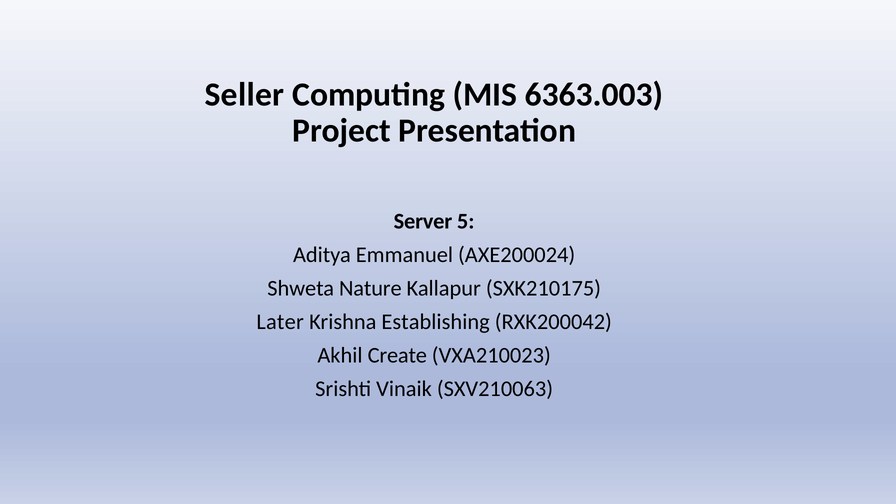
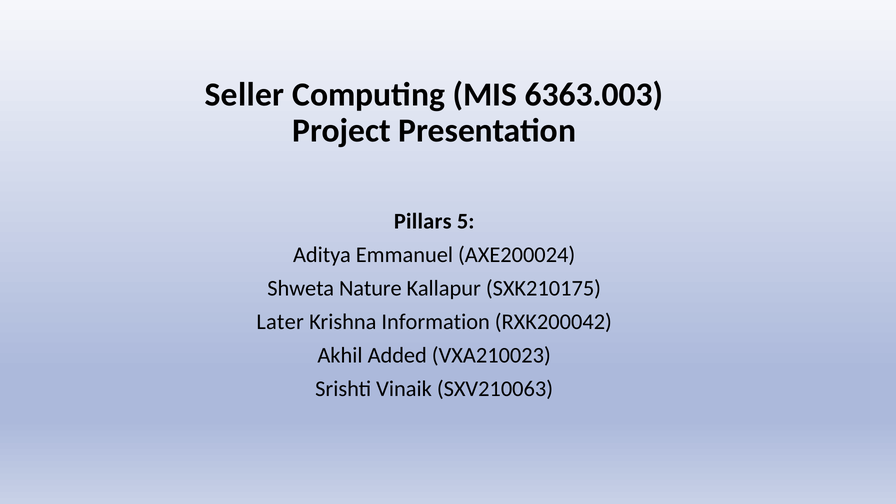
Server: Server -> Pillars
Establishing: Establishing -> Information
Create: Create -> Added
